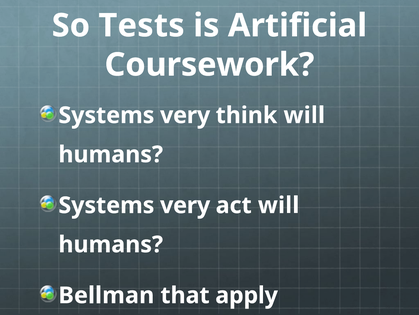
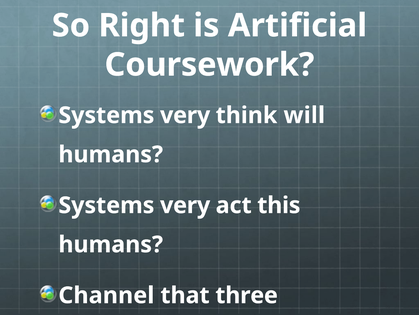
Tests: Tests -> Right
act will: will -> this
Bellman: Bellman -> Channel
apply: apply -> three
